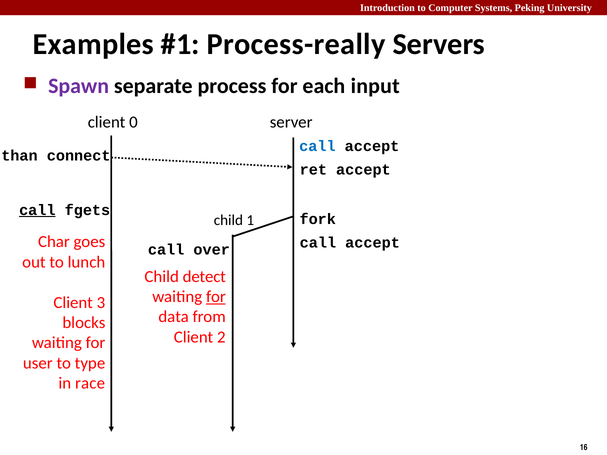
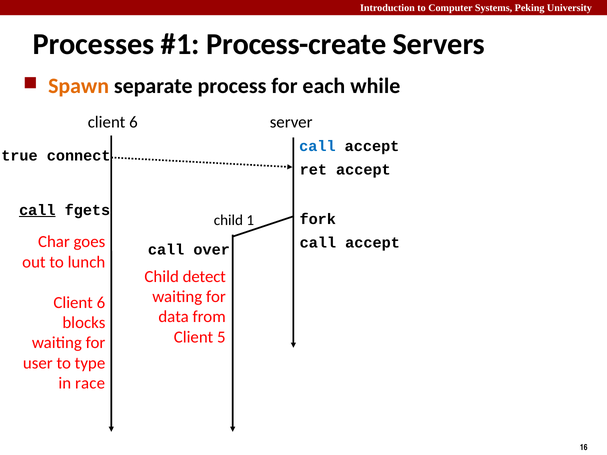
Examples: Examples -> Processes
Process-really: Process-really -> Process-create
Spawn colour: purple -> orange
input: input -> while
0 at (133, 122): 0 -> 6
than: than -> true
for at (216, 297) underline: present -> none
3 at (101, 303): 3 -> 6
2: 2 -> 5
